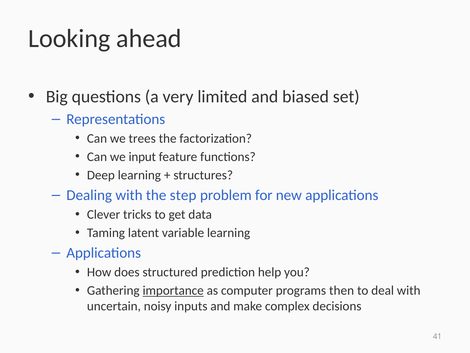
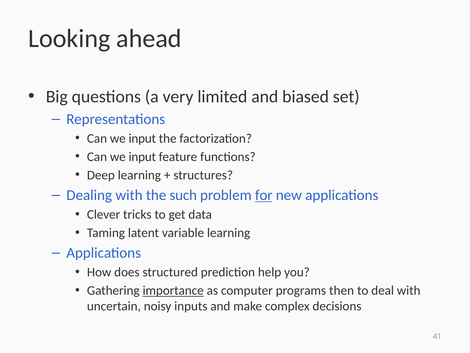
trees at (142, 138): trees -> input
step: step -> such
for underline: none -> present
